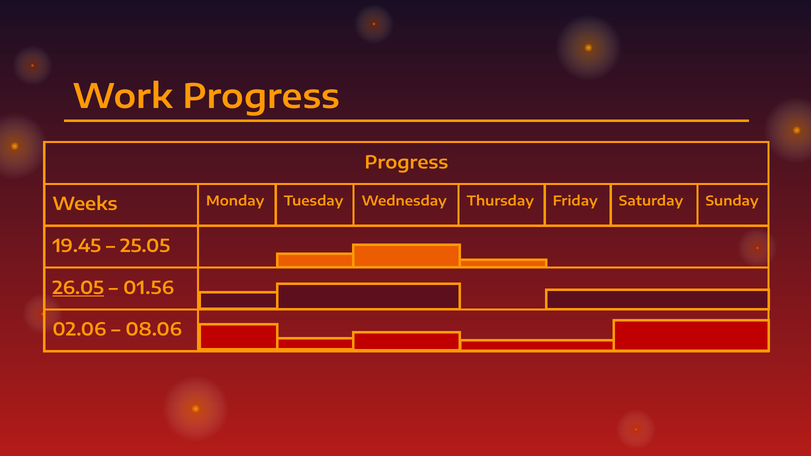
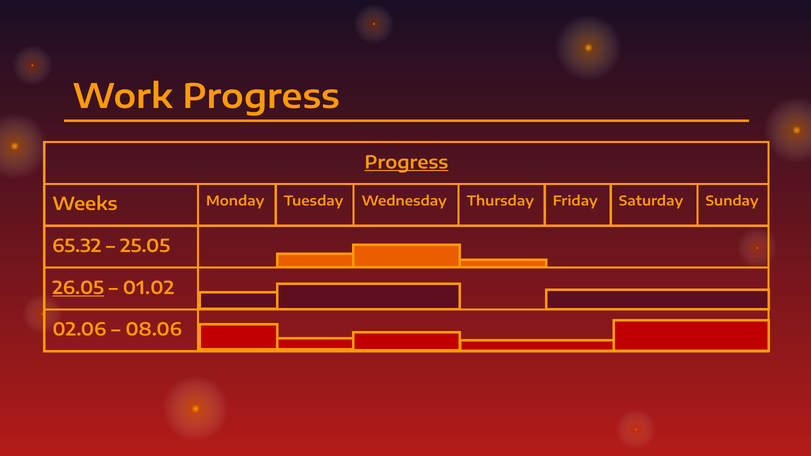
Progress at (406, 163) underline: none -> present
19.45: 19.45 -> 65.32
01.56: 01.56 -> 01.02
